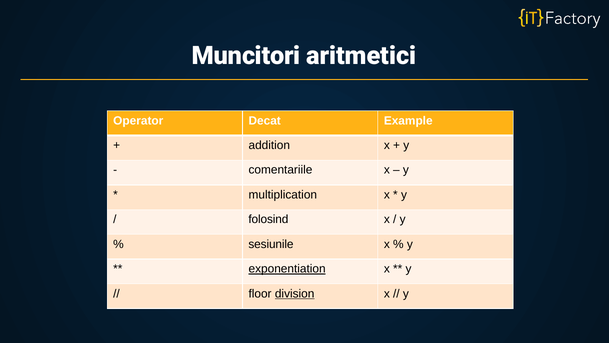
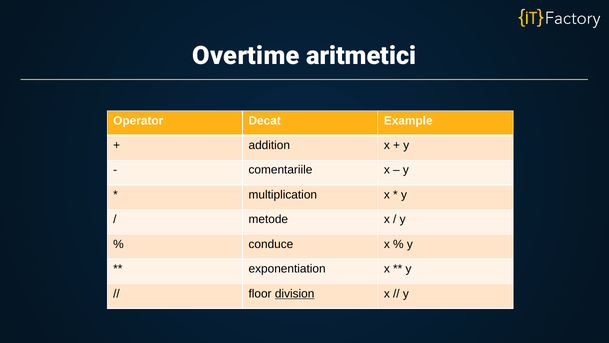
Muncitori: Muncitori -> Overtime
folosind: folosind -> metode
sesiunile: sesiunile -> conduce
exponentiation underline: present -> none
